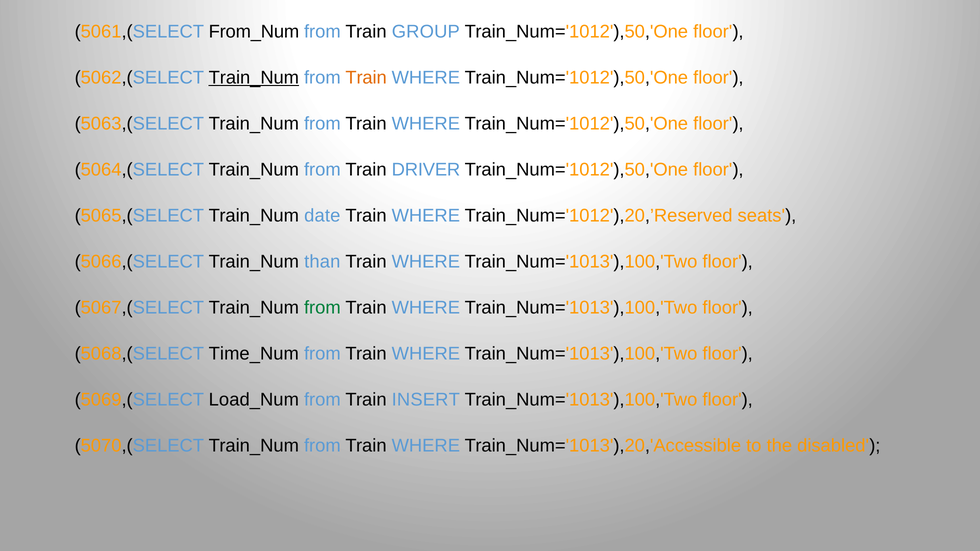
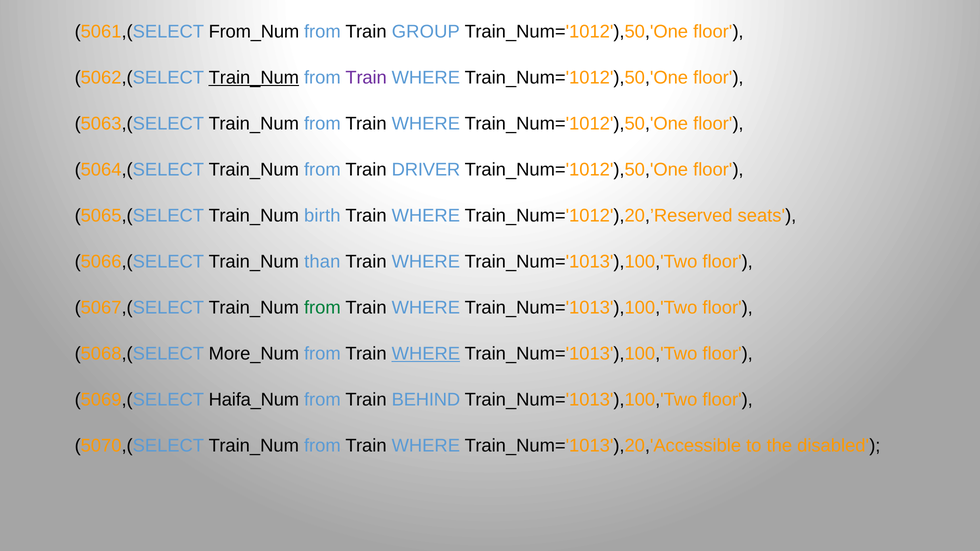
Train at (366, 78) colour: orange -> purple
date: date -> birth
Time_Num: Time_Num -> More_Num
WHERE at (426, 354) underline: none -> present
Load_Num: Load_Num -> Haifa_Num
INSERT: INSERT -> BEHIND
